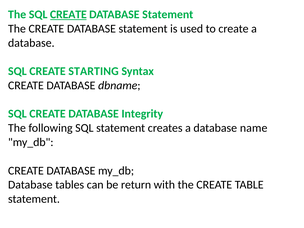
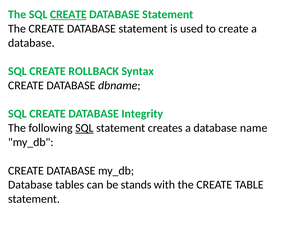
STARTING: STARTING -> ROLLBACK
SQL at (84, 128) underline: none -> present
return: return -> stands
